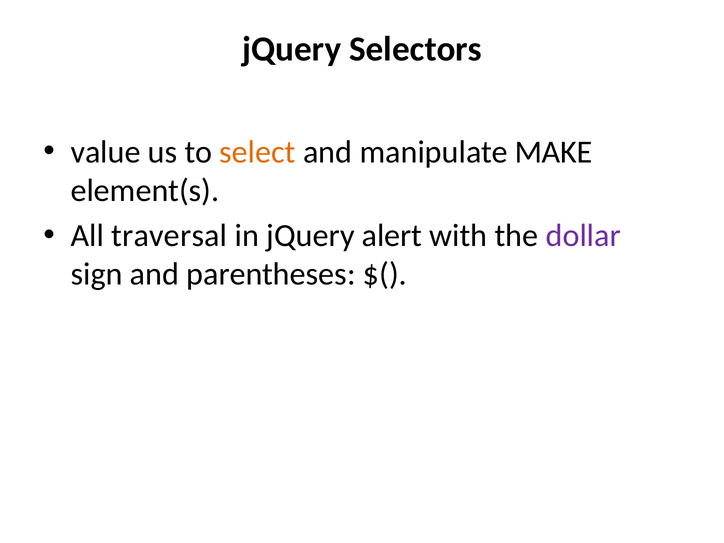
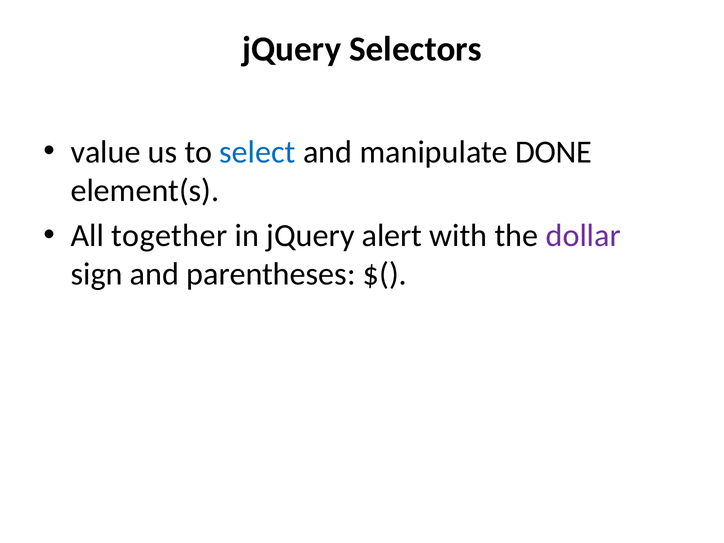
select colour: orange -> blue
MAKE: MAKE -> DONE
traversal: traversal -> together
